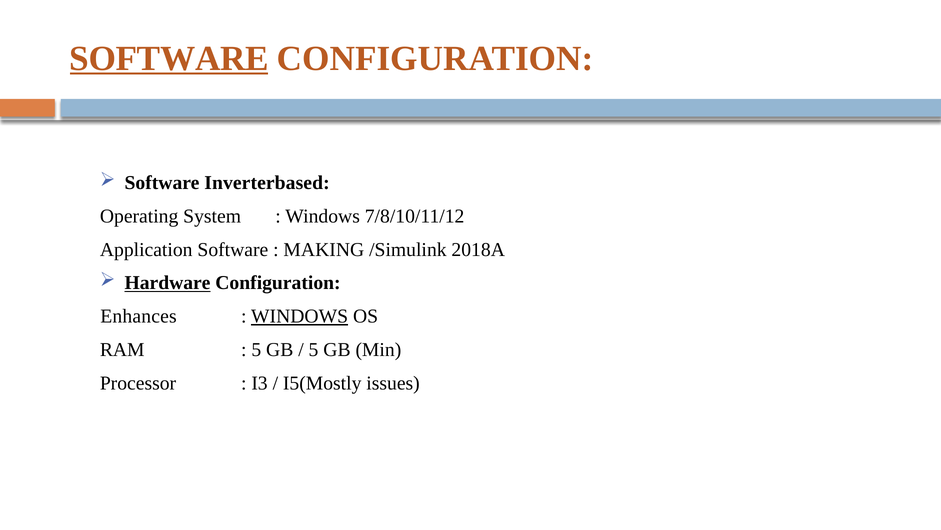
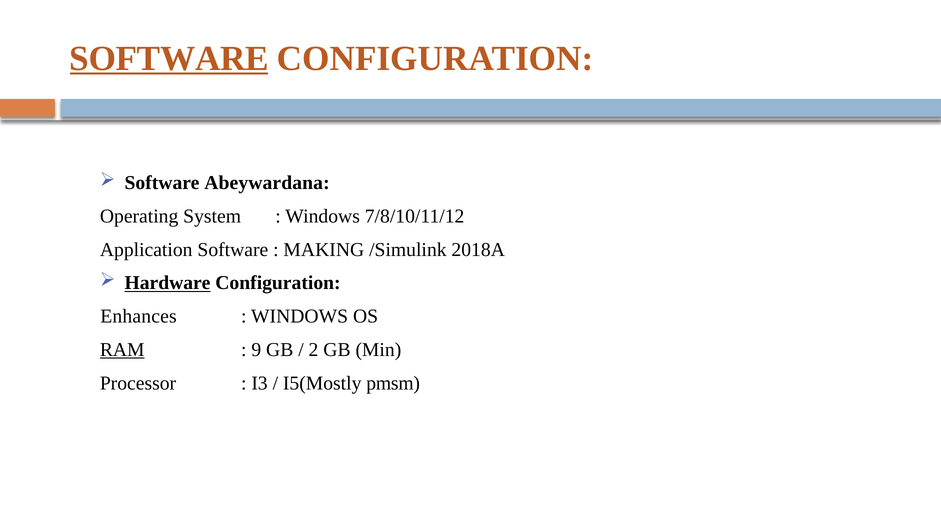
Inverterbased: Inverterbased -> Abeywardana
WINDOWS at (300, 316) underline: present -> none
RAM underline: none -> present
5 at (256, 349): 5 -> 9
5 at (314, 349): 5 -> 2
issues: issues -> pmsm
